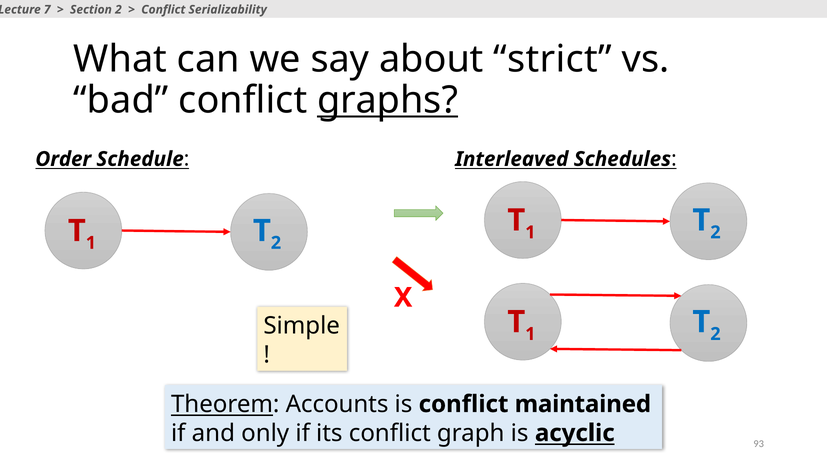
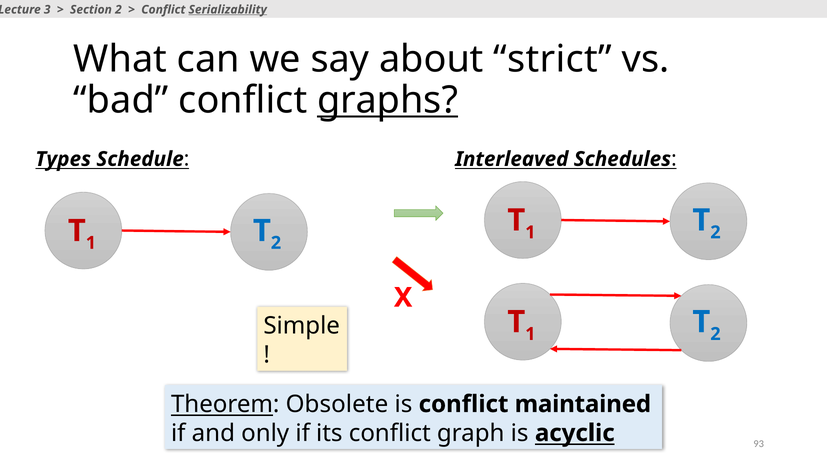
7: 7 -> 3
Serializability underline: none -> present
Order: Order -> Types
Accounts: Accounts -> Obsolete
